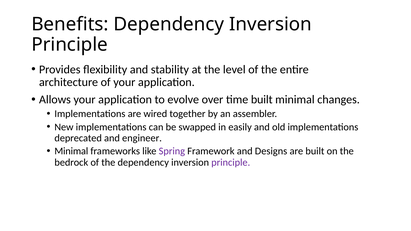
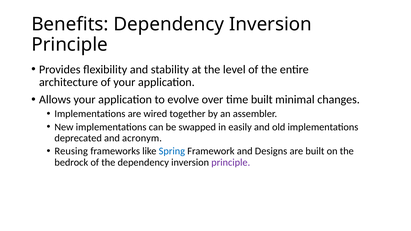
engineer: engineer -> acronym
Minimal at (71, 151): Minimal -> Reusing
Spring colour: purple -> blue
